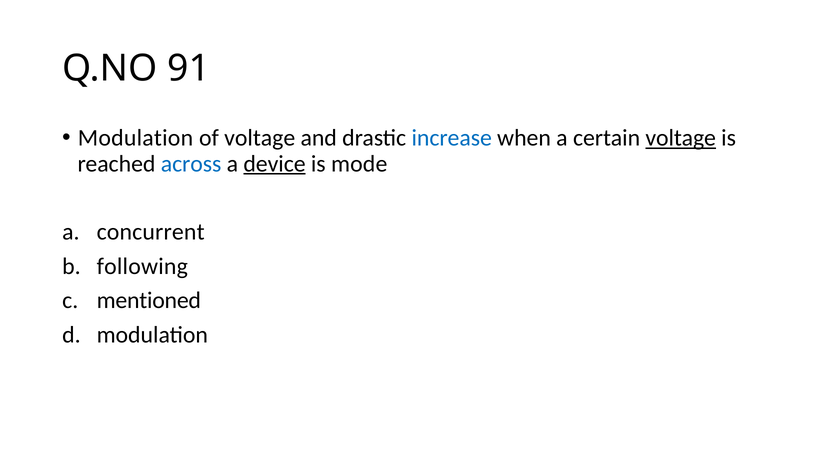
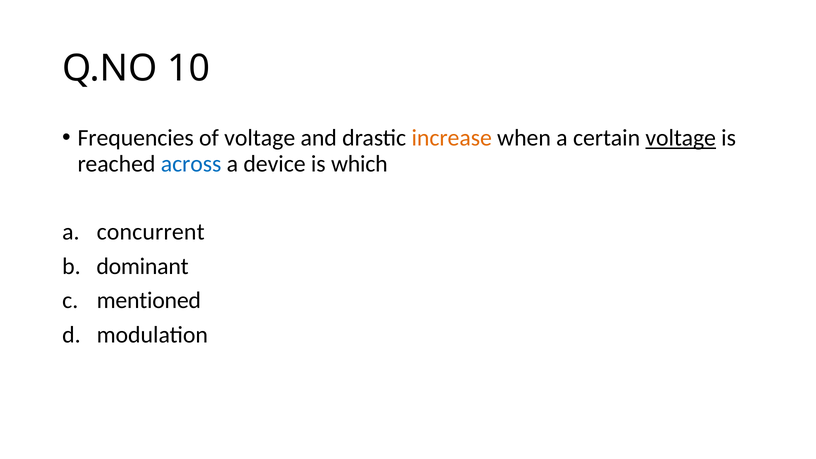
91: 91 -> 10
Modulation at (135, 138): Modulation -> Frequencies
increase colour: blue -> orange
device underline: present -> none
mode: mode -> which
following: following -> dominant
